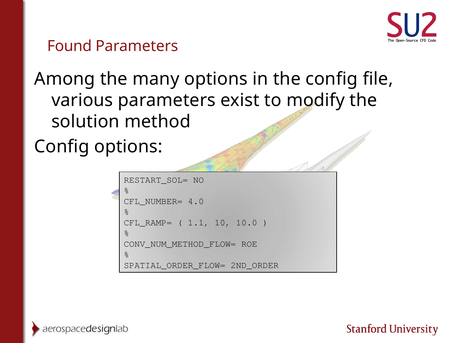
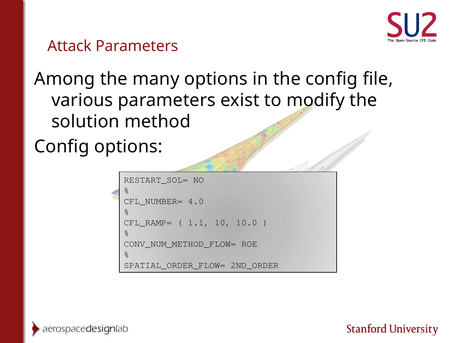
Found: Found -> Attack
